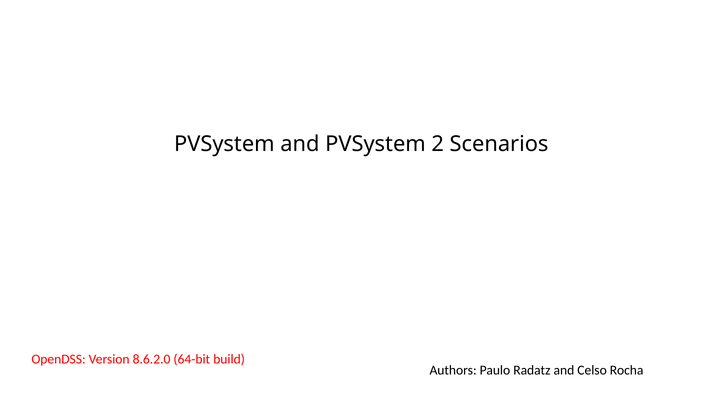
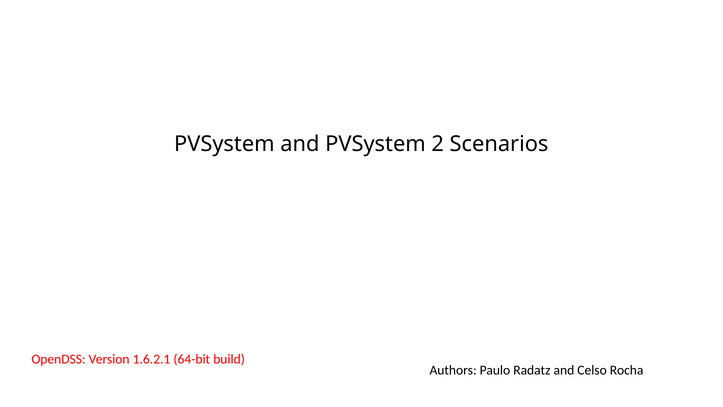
8.6.2.0: 8.6.2.0 -> 1.6.2.1
